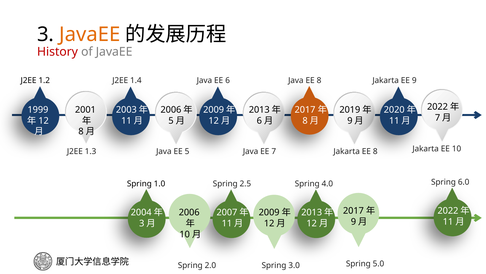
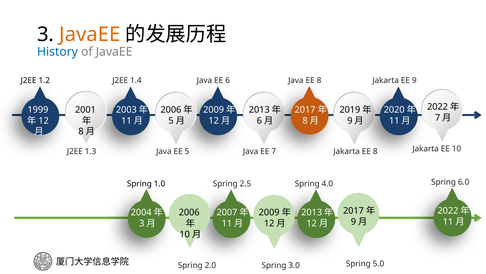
History colour: red -> blue
